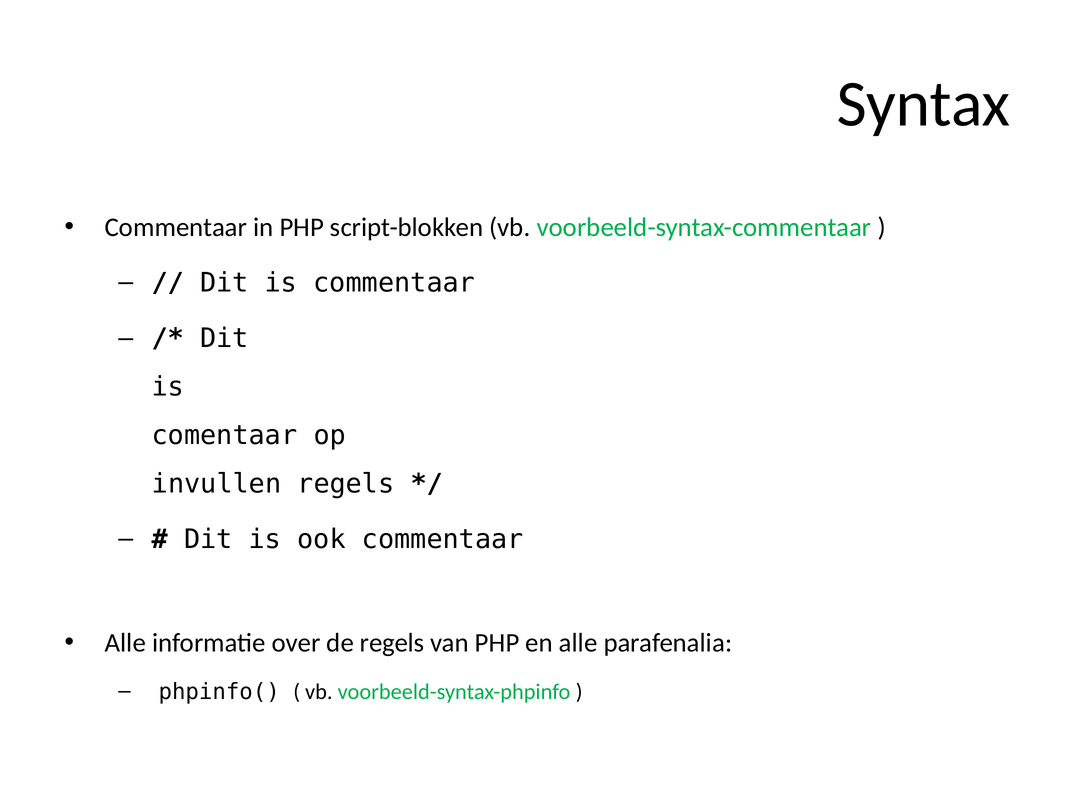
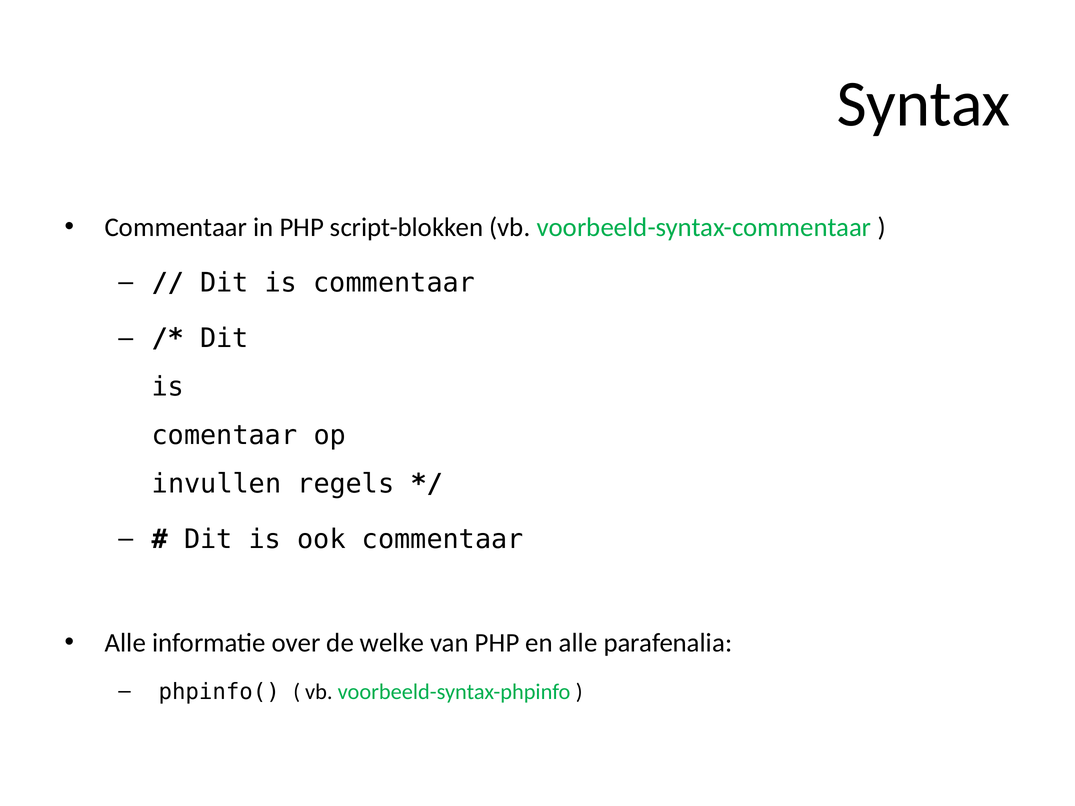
de regels: regels -> welke
